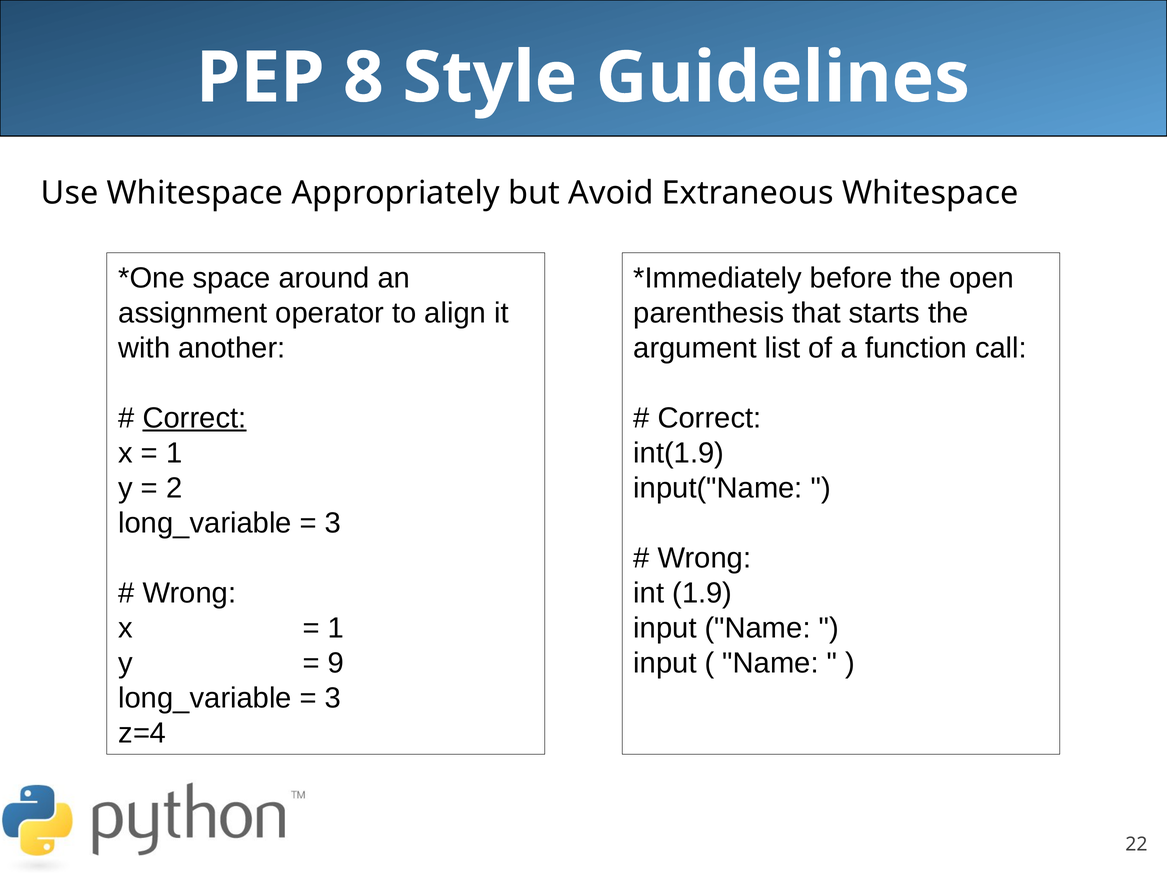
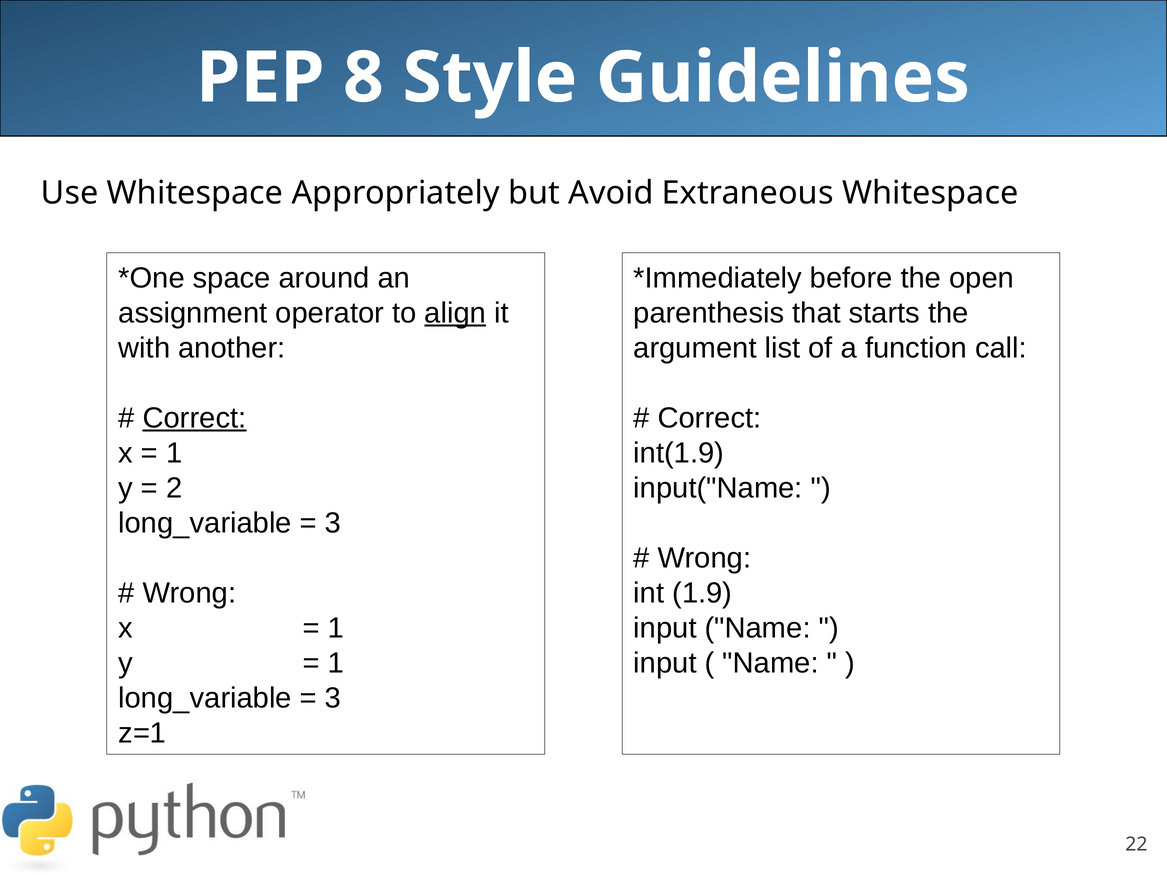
align underline: none -> present
9 at (336, 663): 9 -> 1
z=4: z=4 -> z=1
